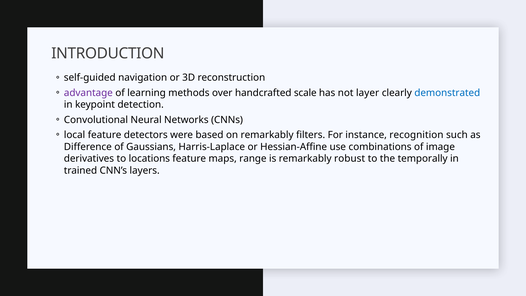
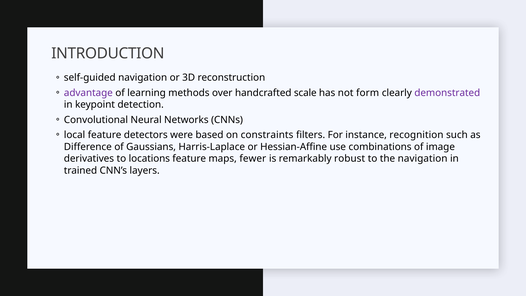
layer: layer -> form
demonstrated colour: blue -> purple
on remarkably: remarkably -> constraints
range: range -> fewer
the temporally: temporally -> navigation
